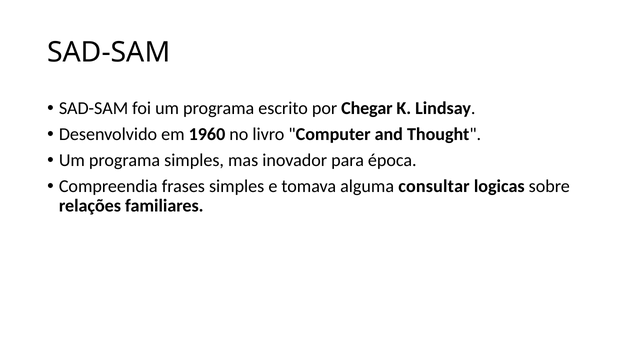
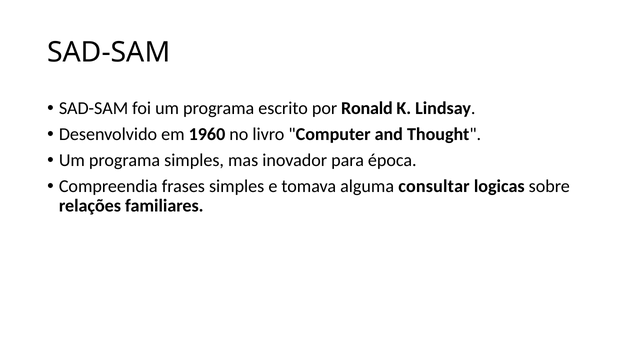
Chegar: Chegar -> Ronald
